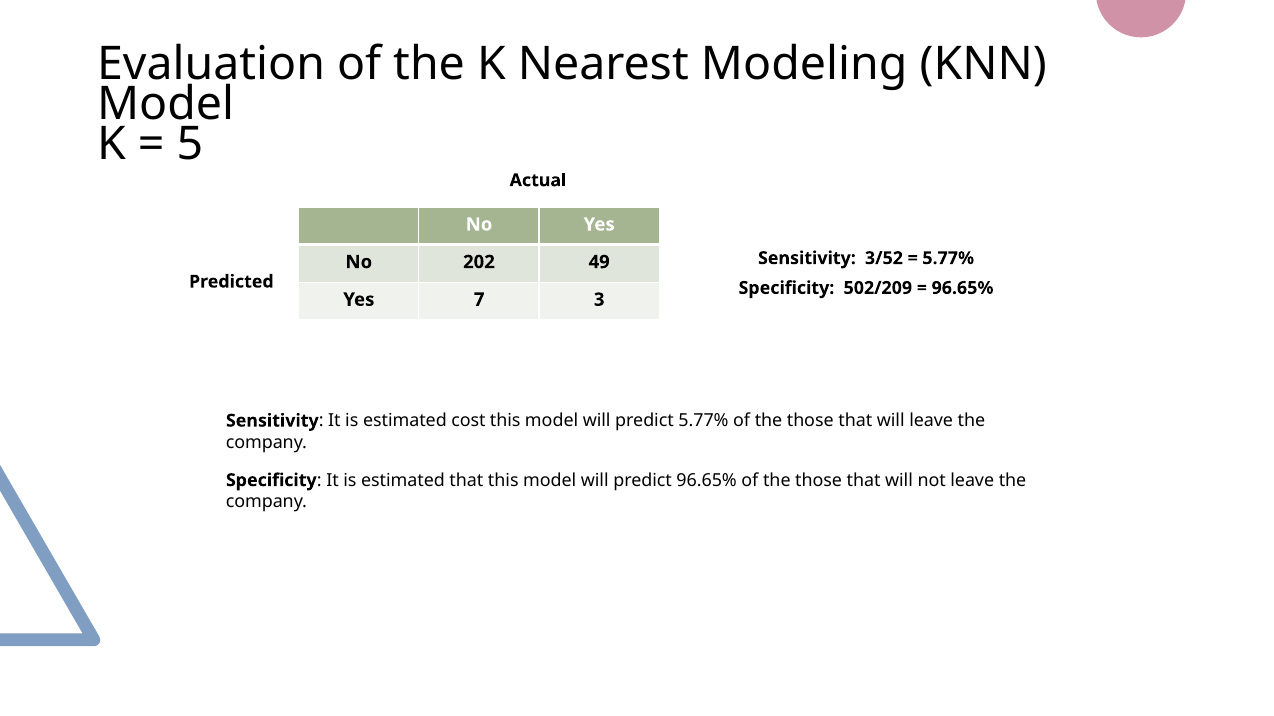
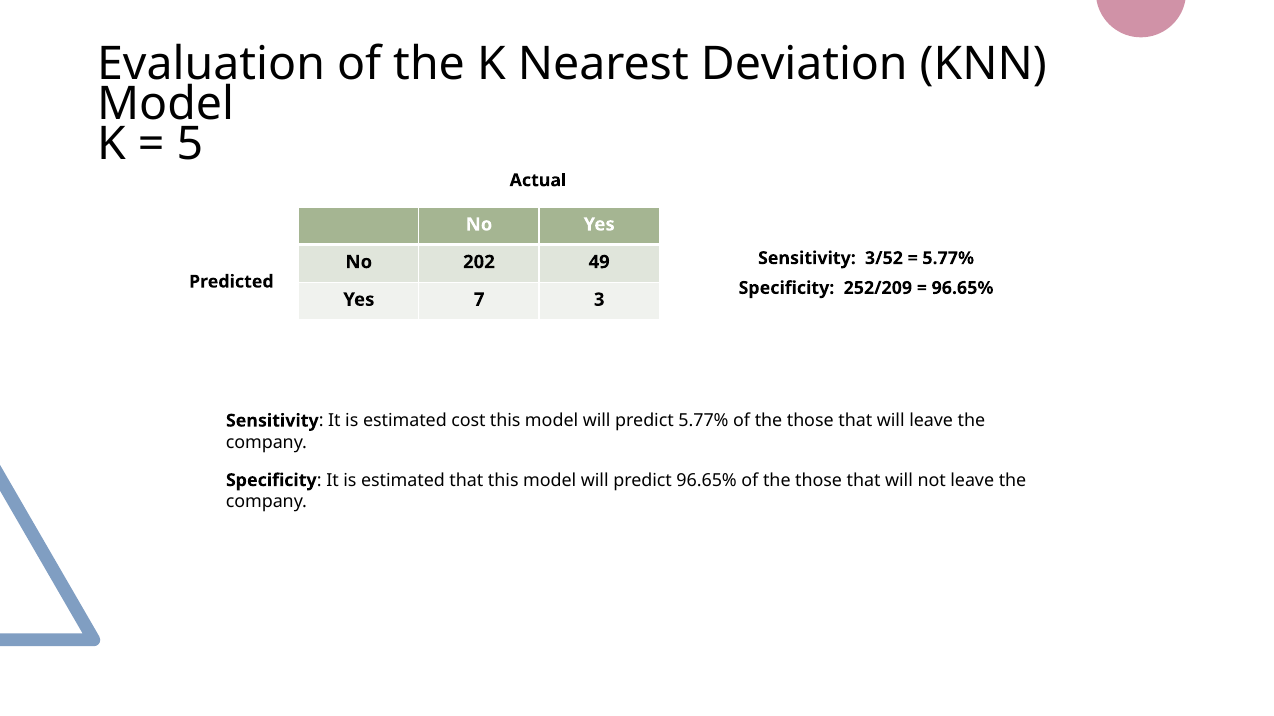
Modeling: Modeling -> Deviation
502/209: 502/209 -> 252/209
